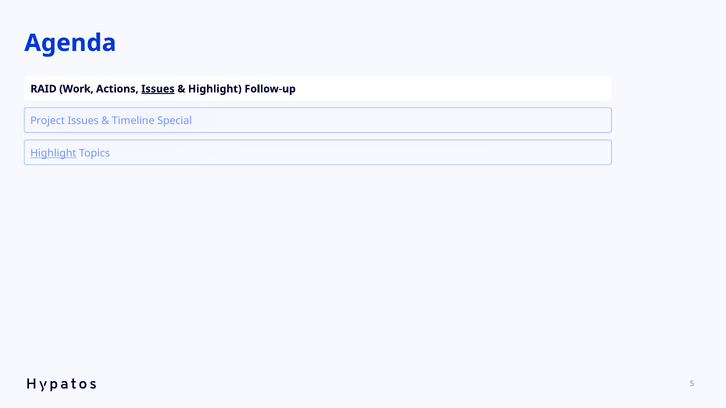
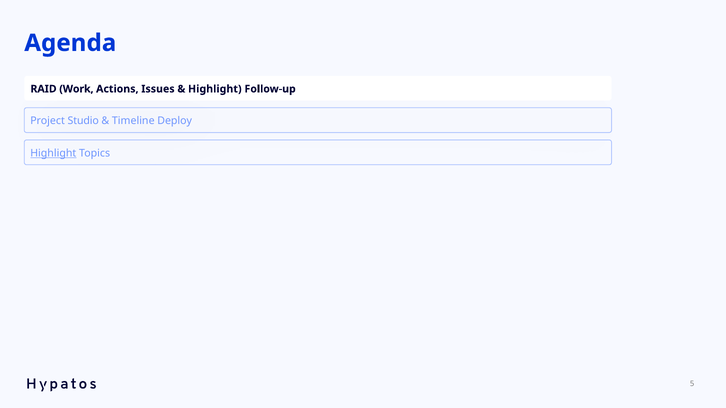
Issues at (158, 89) underline: present -> none
Project Issues: Issues -> Studio
Special: Special -> Deploy
